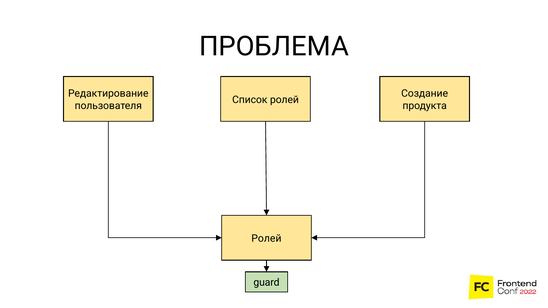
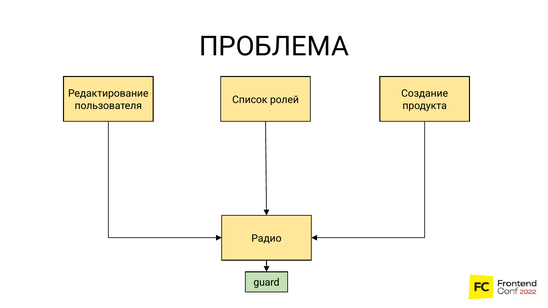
Ролей at (266, 239): Ролей -> Радио
